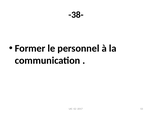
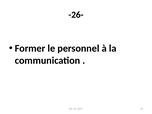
-38-: -38- -> -26-
